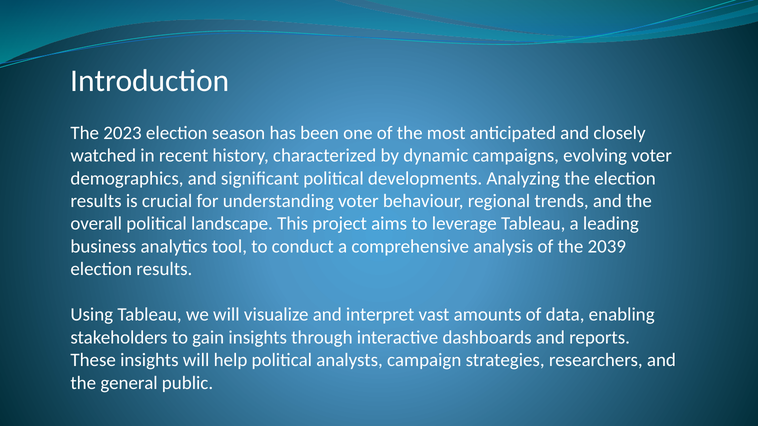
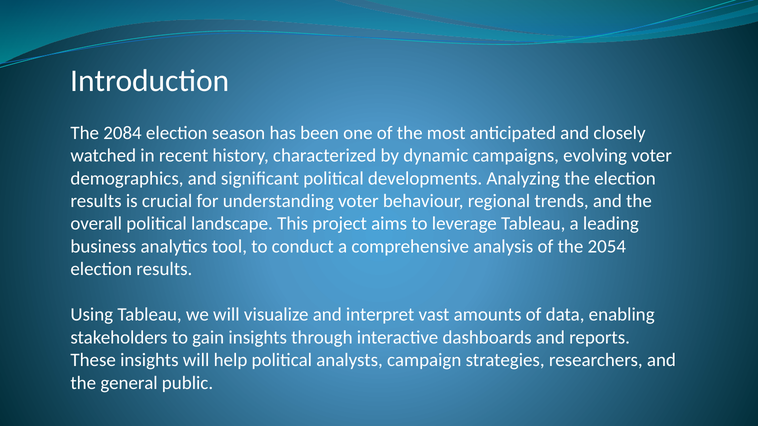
2023: 2023 -> 2084
2039: 2039 -> 2054
